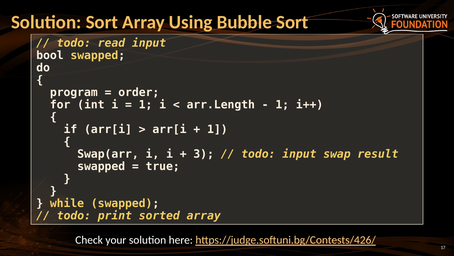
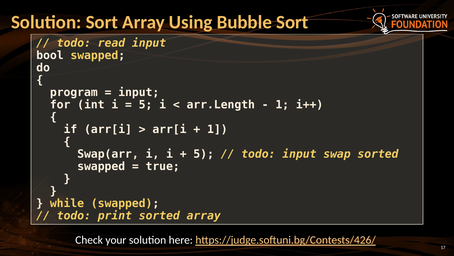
order at (139, 92): order -> input
1 at (146, 105): 1 -> 5
3 at (204, 154): 3 -> 5
swap result: result -> sorted
